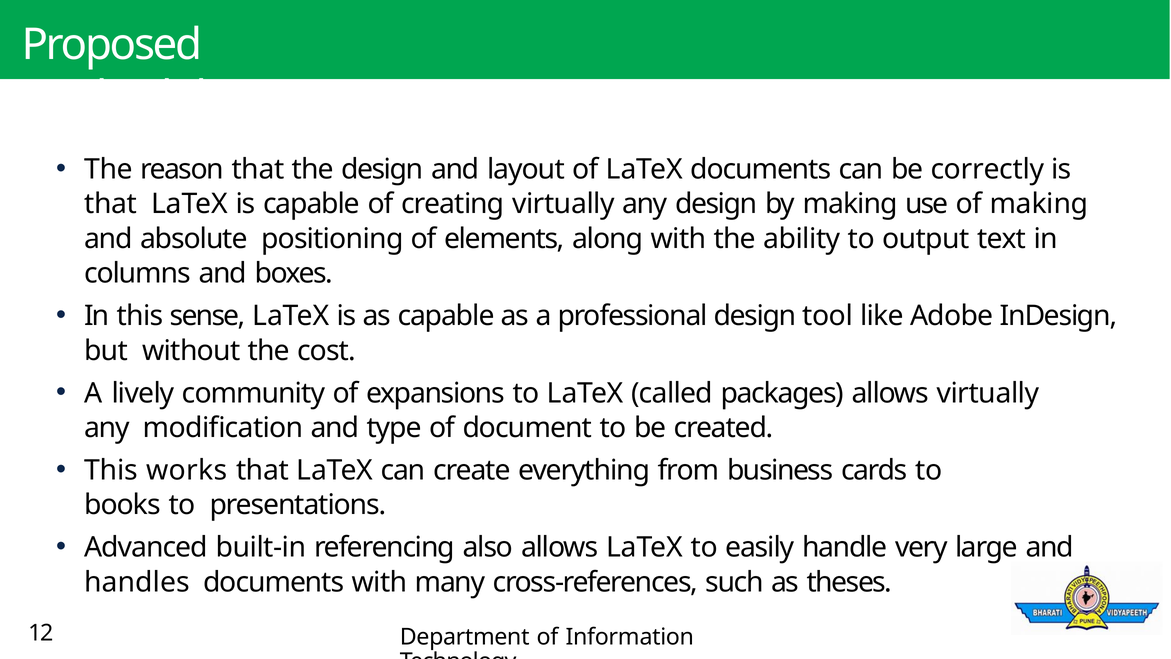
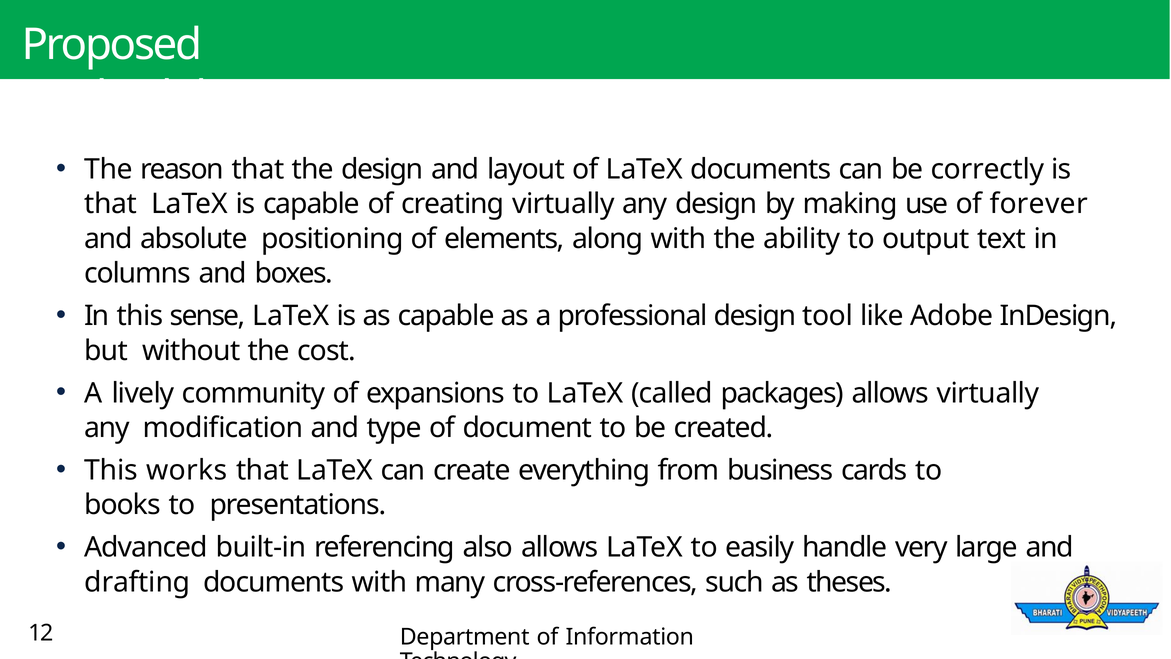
of making: making -> forever
handles: handles -> drafting
